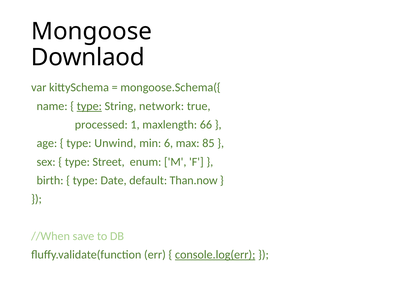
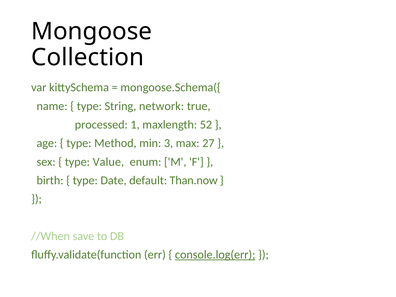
Downlaod: Downlaod -> Collection
type at (89, 106) underline: present -> none
66: 66 -> 52
Unwind: Unwind -> Method
6: 6 -> 3
85: 85 -> 27
Street: Street -> Value
